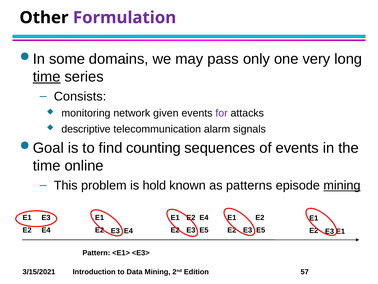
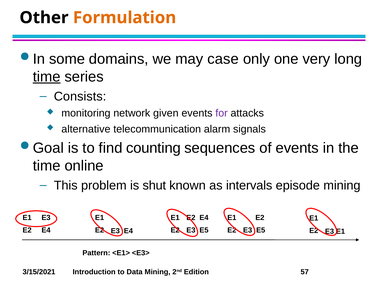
Formulation colour: purple -> orange
pass: pass -> case
descriptive: descriptive -> alternative
hold: hold -> shut
patterns: patterns -> intervals
mining at (342, 185) underline: present -> none
